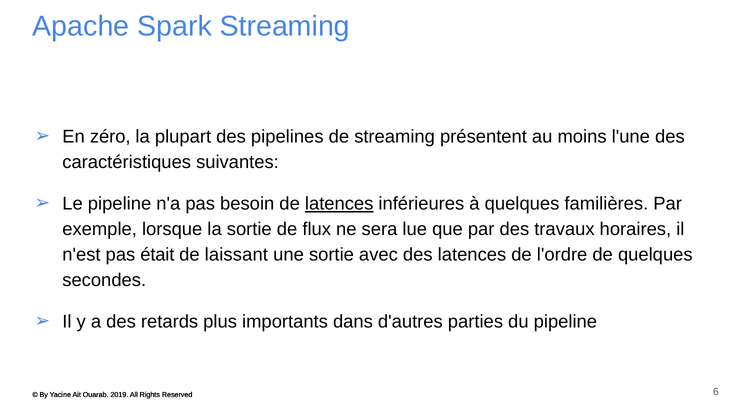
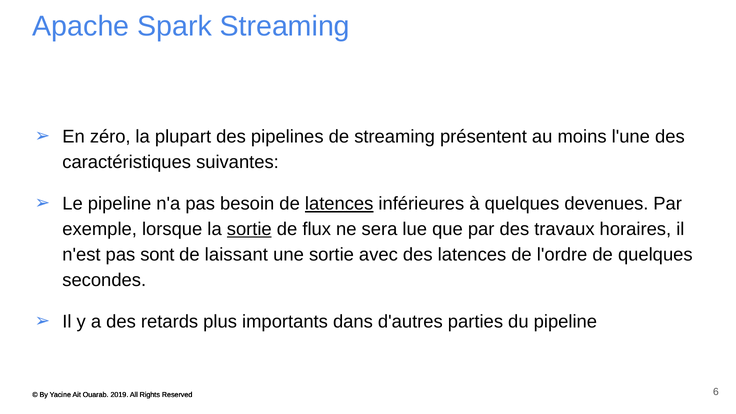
familières: familières -> devenues
sortie at (249, 229) underline: none -> present
était: était -> sont
